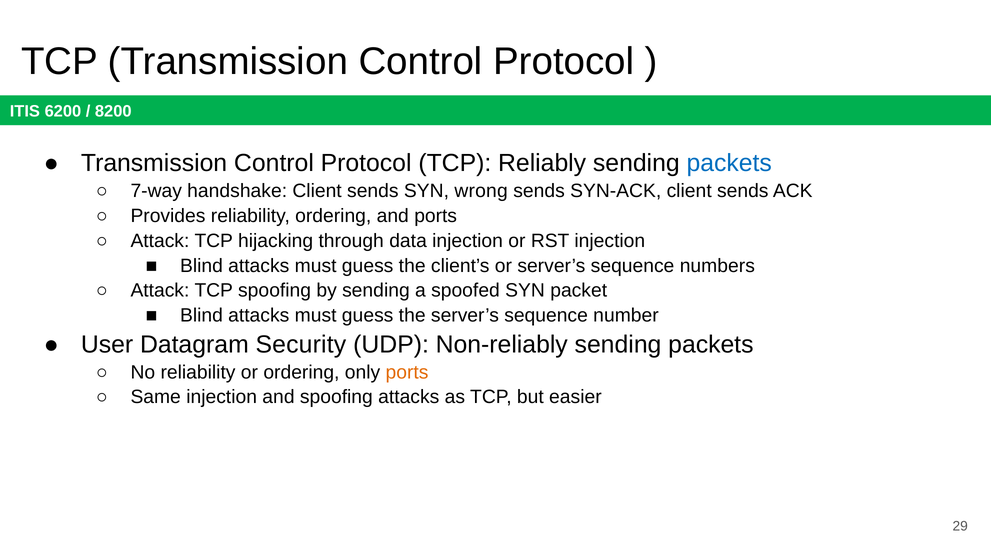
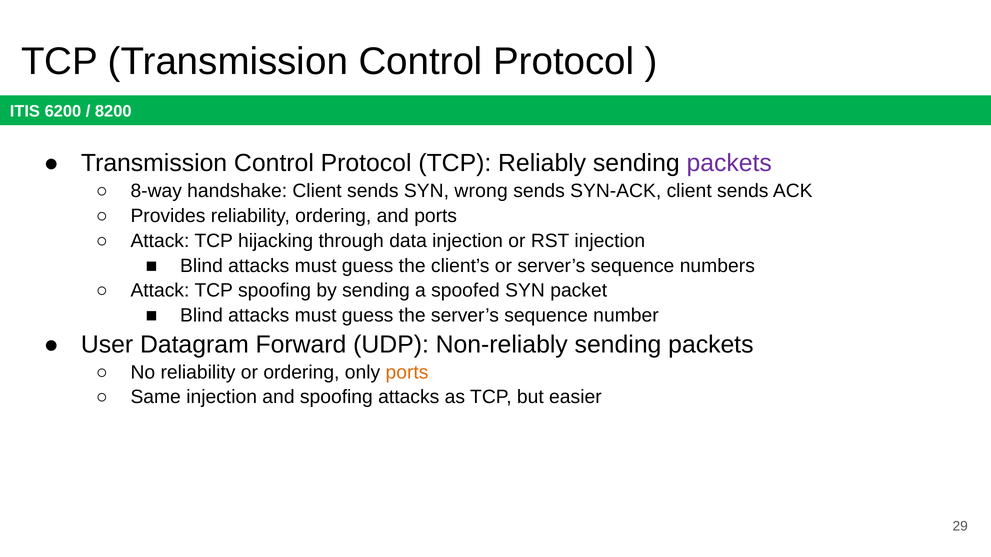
packets at (729, 163) colour: blue -> purple
7-way: 7-way -> 8-way
Security: Security -> Forward
